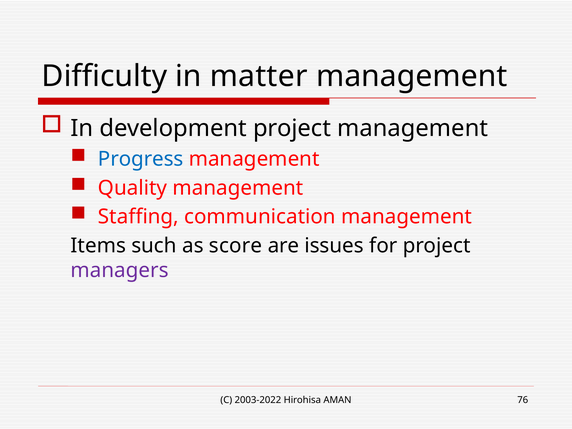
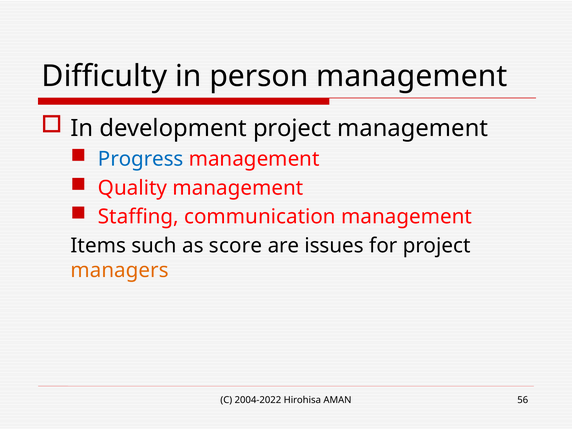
matter: matter -> person
managers colour: purple -> orange
2003-2022: 2003-2022 -> 2004-2022
76: 76 -> 56
